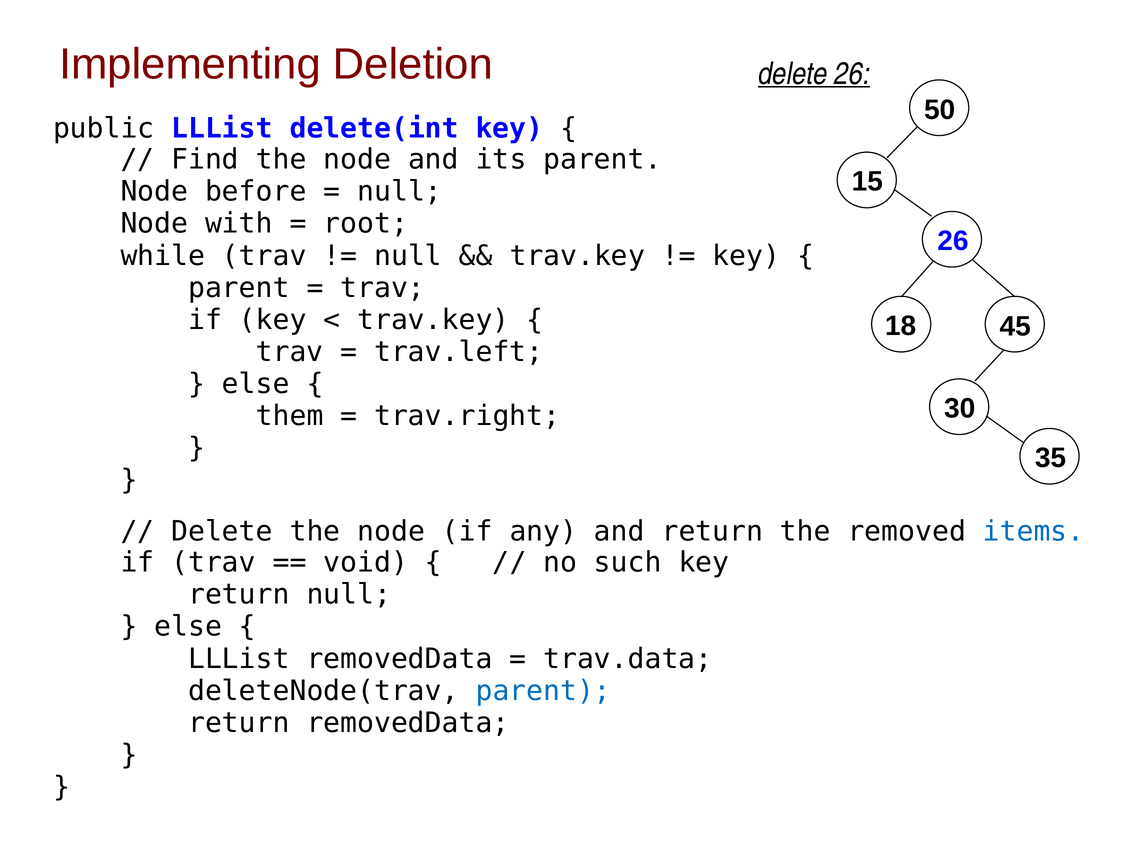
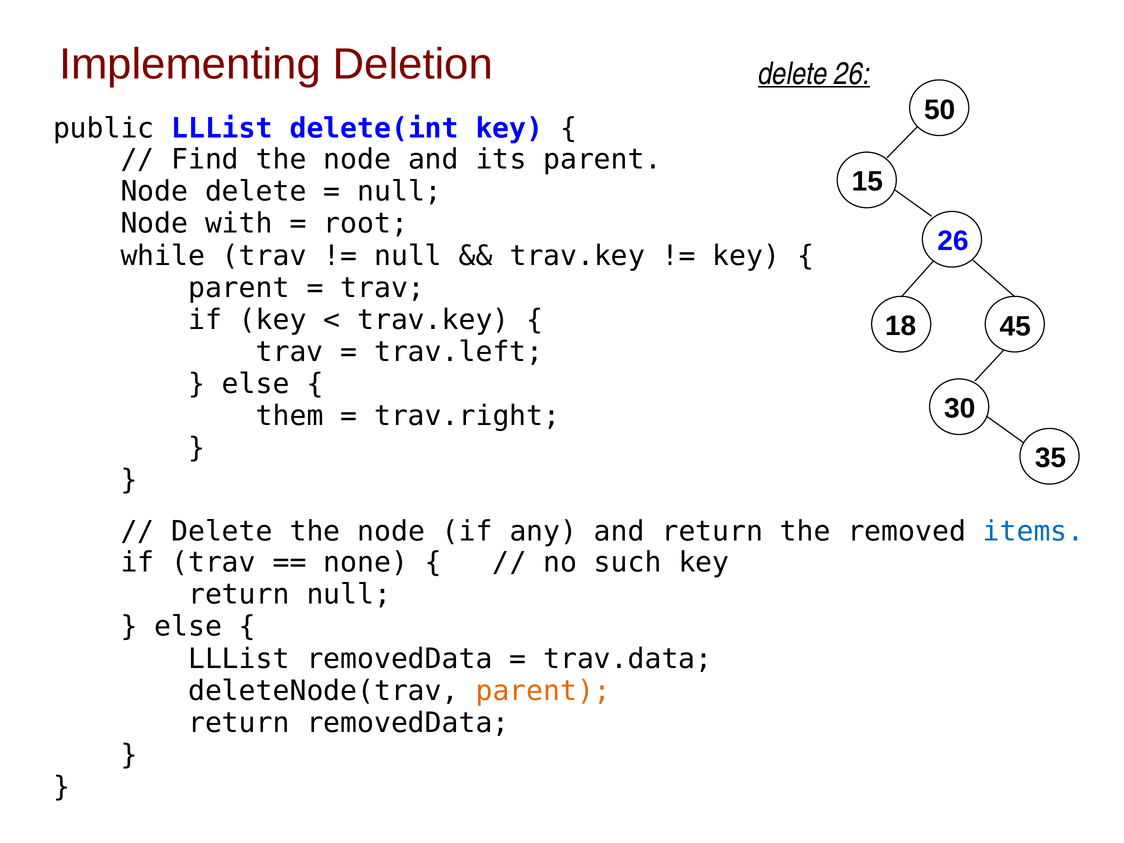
Node before: before -> delete
void: void -> none
parent at (543, 691) colour: blue -> orange
